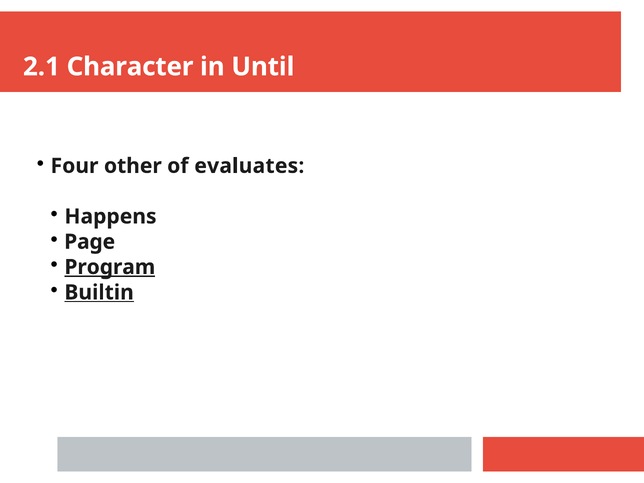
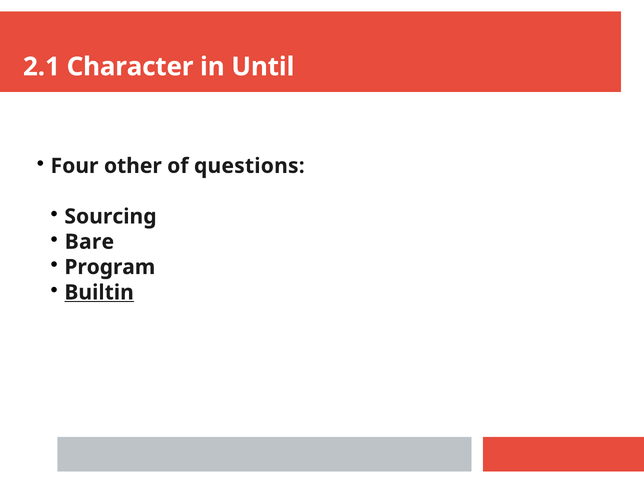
evaluates: evaluates -> questions
Happens: Happens -> Sourcing
Page: Page -> Bare
Program underline: present -> none
